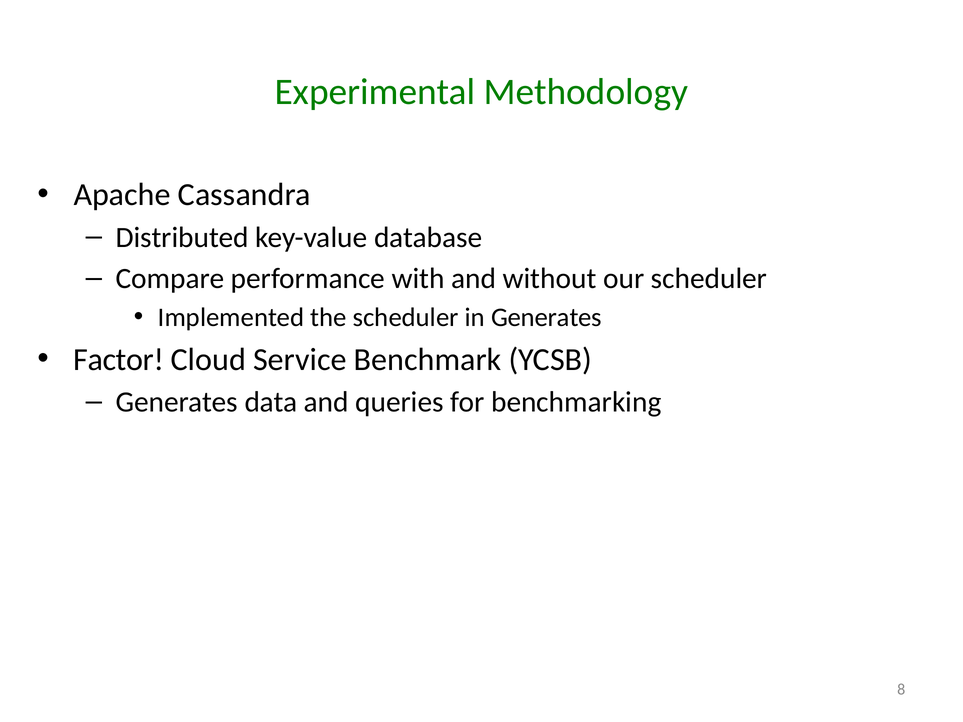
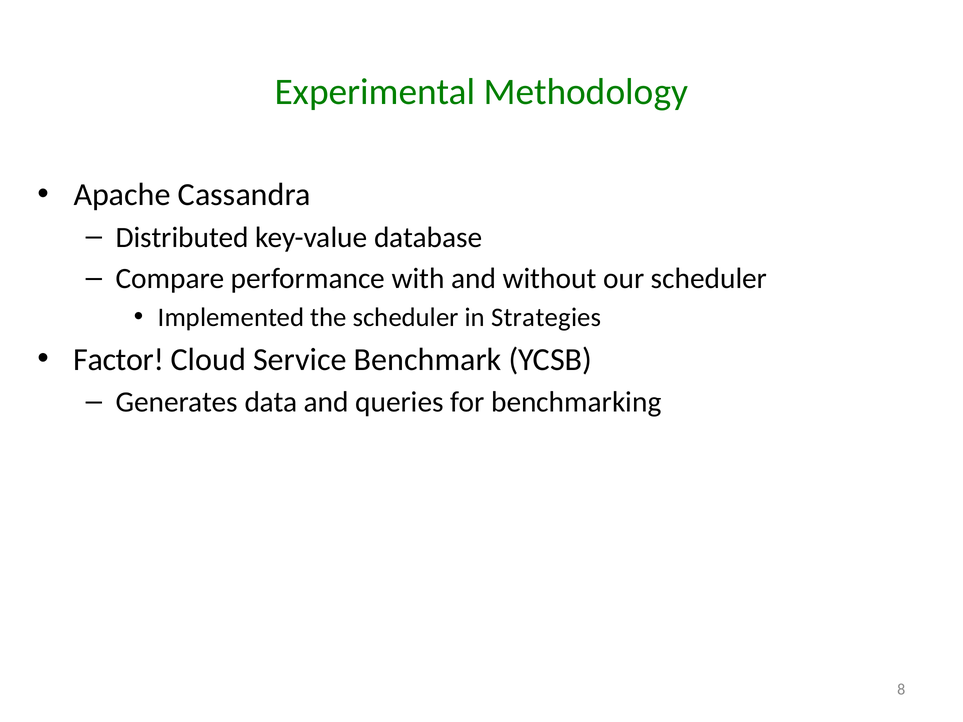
in Generates: Generates -> Strategies
